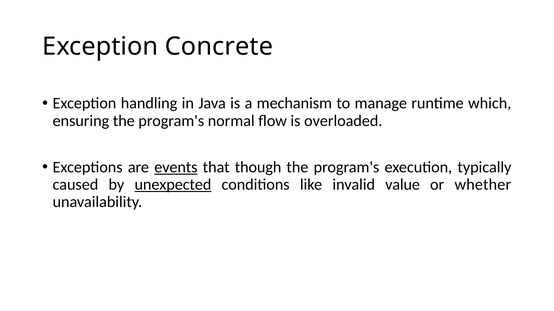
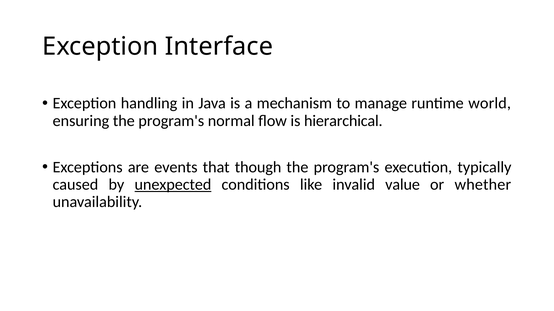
Concrete: Concrete -> Interface
which: which -> world
overloaded: overloaded -> hierarchical
events underline: present -> none
